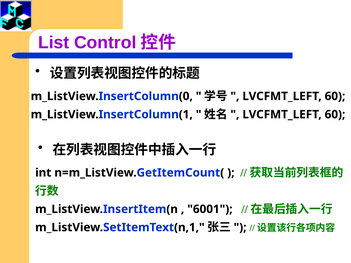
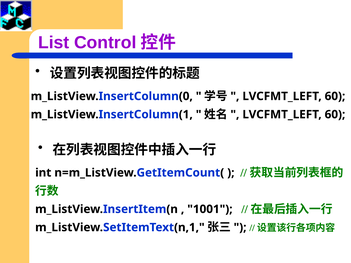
6001: 6001 -> 1001
